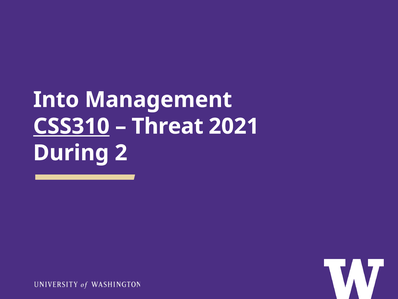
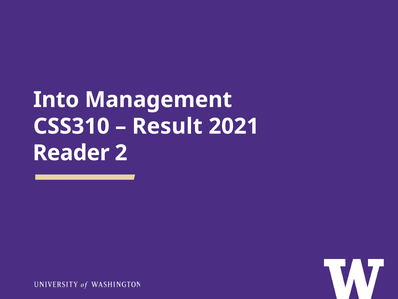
CSS310 underline: present -> none
Threat: Threat -> Result
During: During -> Reader
